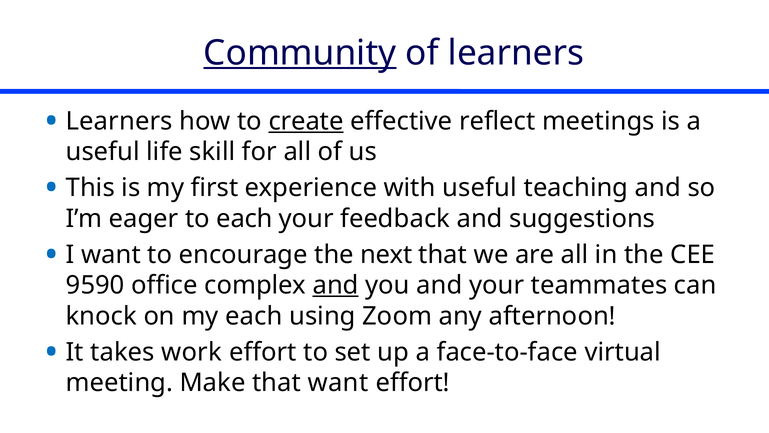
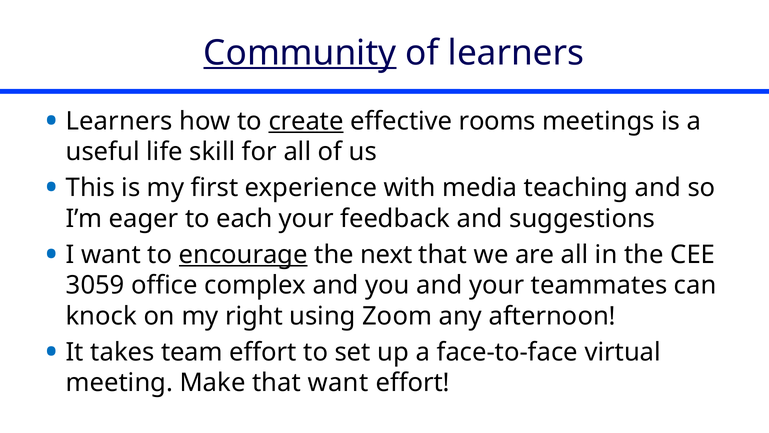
reflect: reflect -> rooms
with useful: useful -> media
encourage underline: none -> present
9590: 9590 -> 3059
and at (336, 285) underline: present -> none
my each: each -> right
work: work -> team
